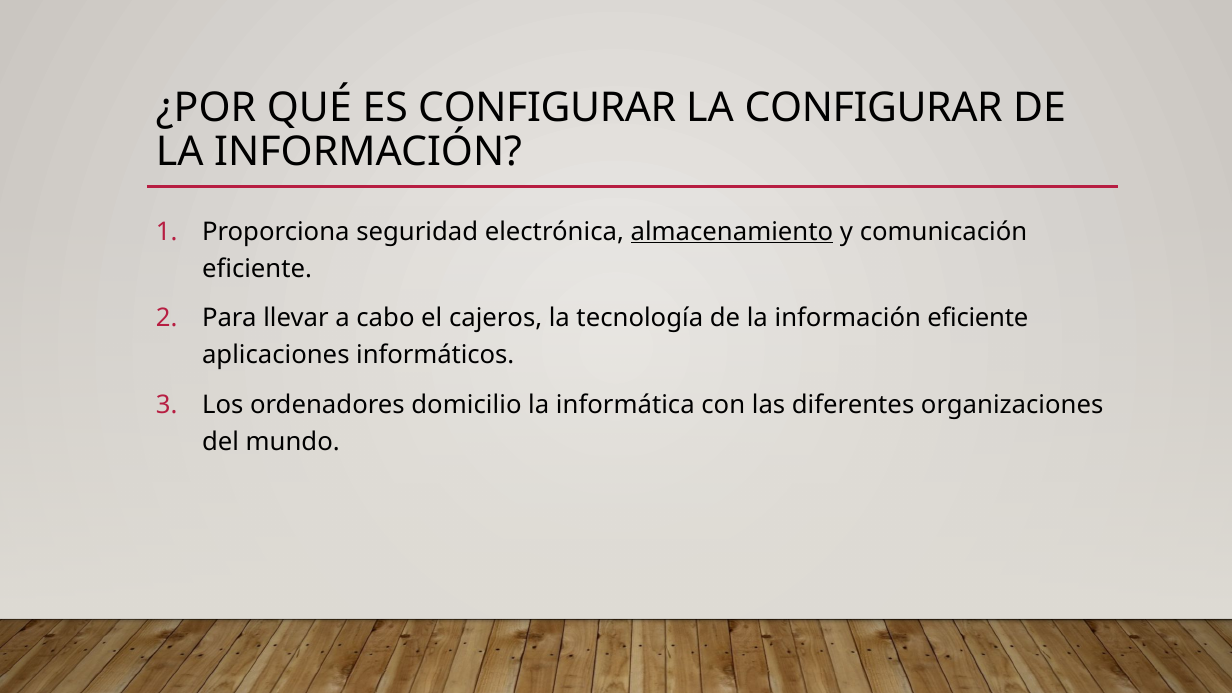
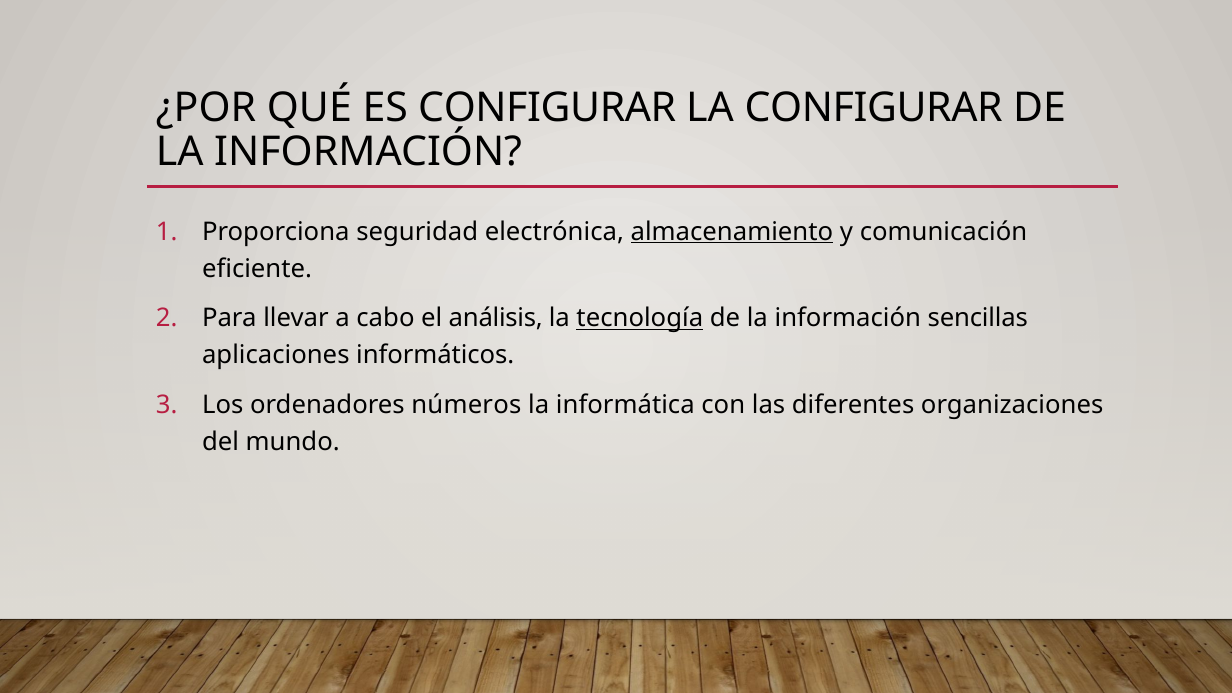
cajeros: cajeros -> análisis
tecnología underline: none -> present
información eficiente: eficiente -> sencillas
domicilio: domicilio -> números
